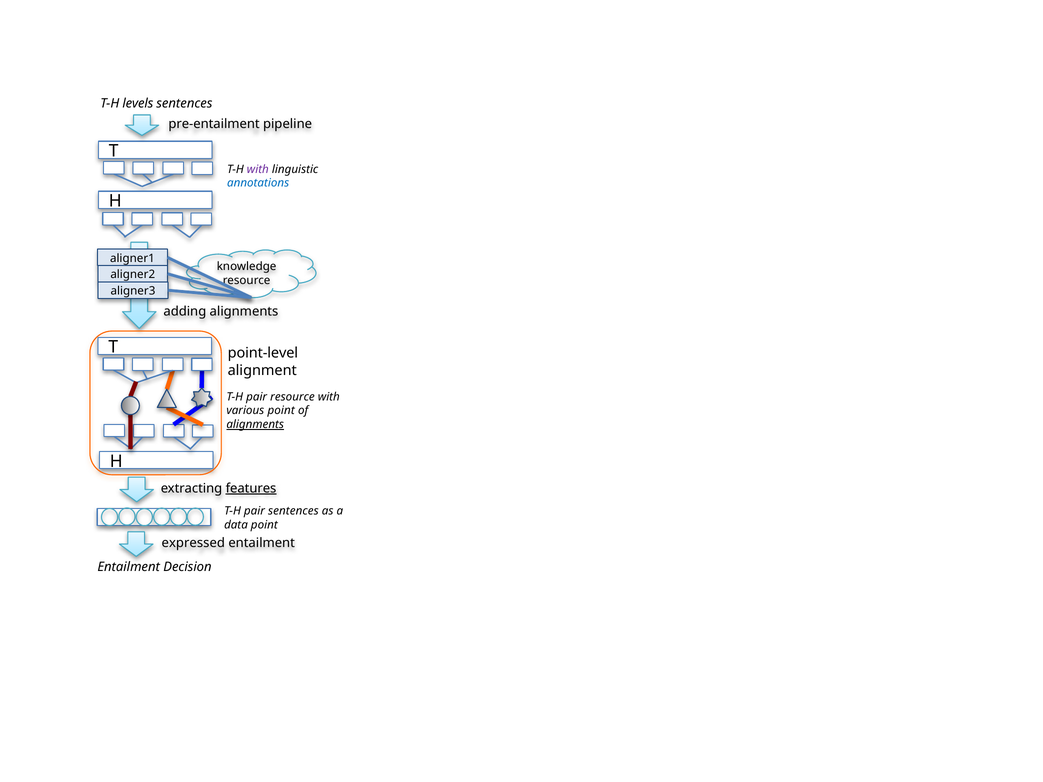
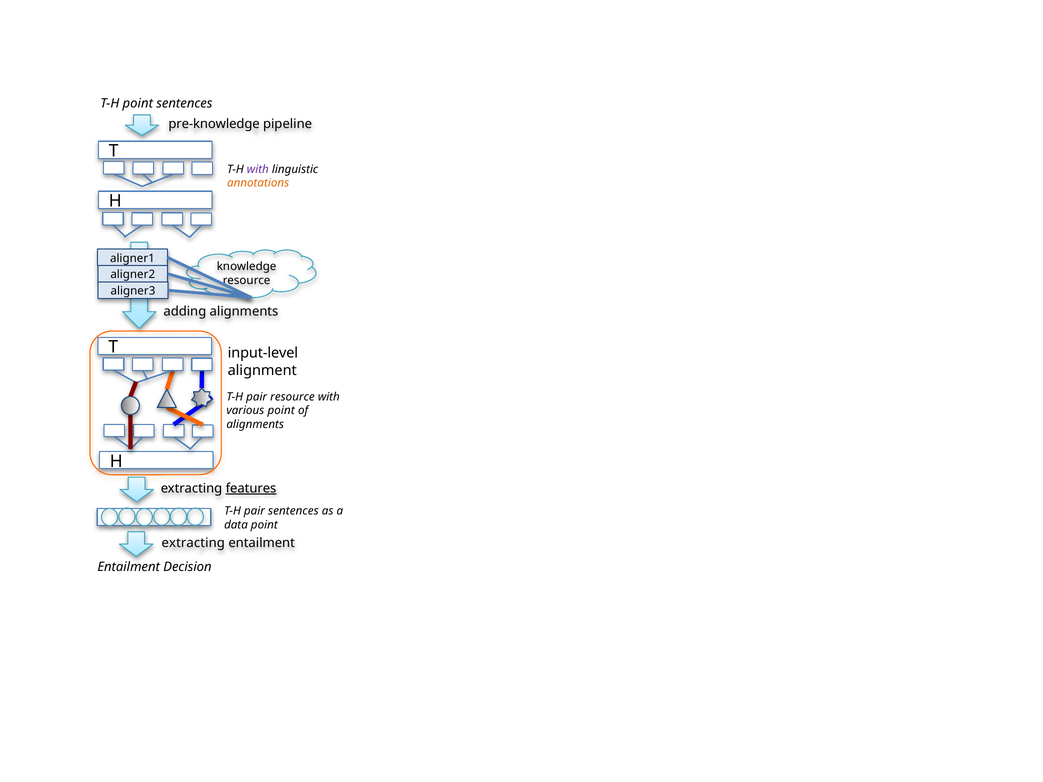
T-H levels: levels -> point
pre-entailment: pre-entailment -> pre-knowledge
annotations colour: blue -> orange
point-level: point-level -> input-level
alignments at (255, 425) underline: present -> none
expressed at (193, 543): expressed -> extracting
